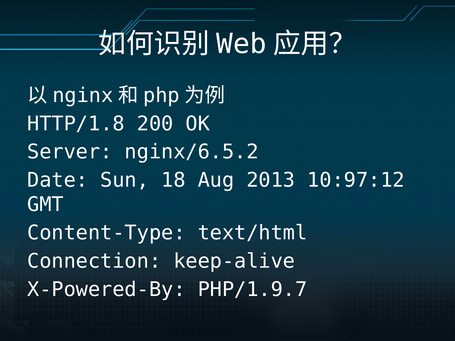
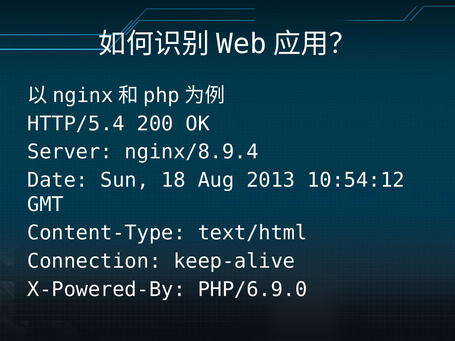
HTTP/1.8: HTTP/1.8 -> HTTP/5.4
nginx/6.5.2: nginx/6.5.2 -> nginx/8.9.4
10:97:12: 10:97:12 -> 10:54:12
PHP/1.9.7: PHP/1.9.7 -> PHP/6.9.0
